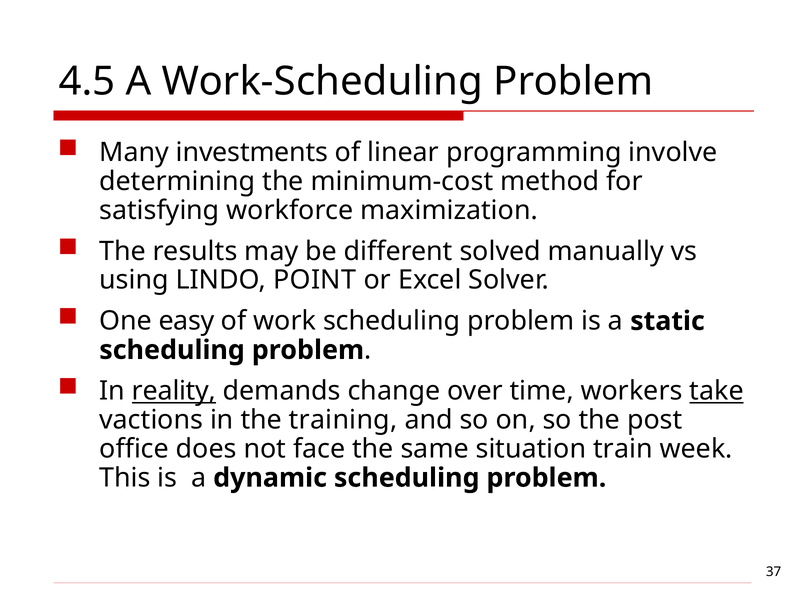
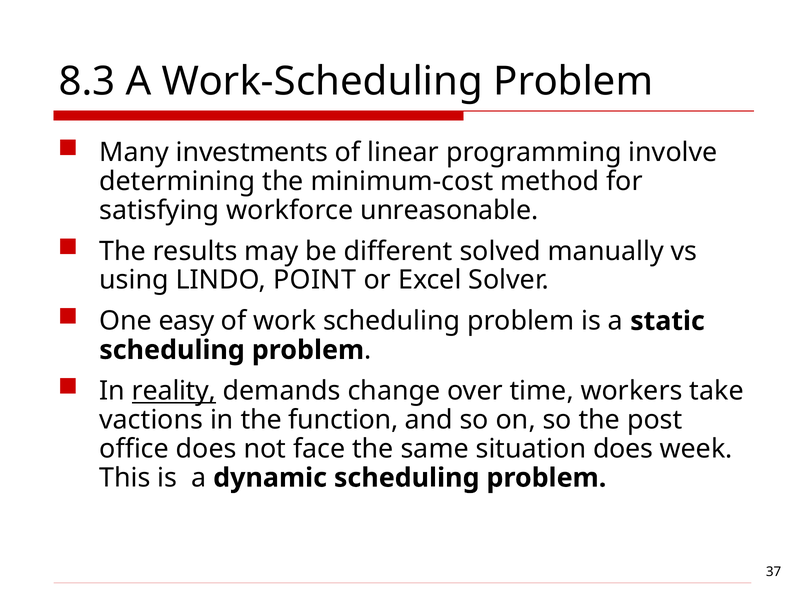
4.5: 4.5 -> 8.3
maximization: maximization -> unreasonable
take underline: present -> none
training: training -> function
situation train: train -> does
